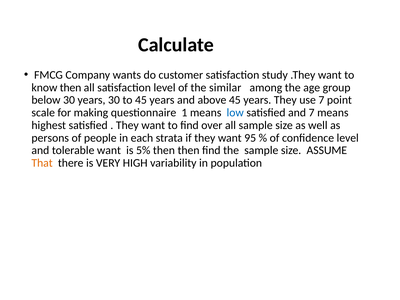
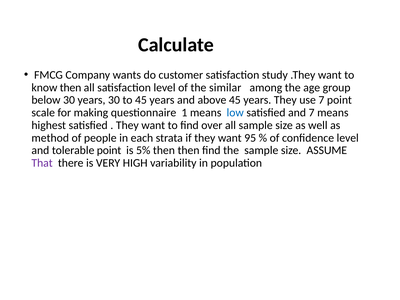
persons: persons -> method
tolerable want: want -> point
That colour: orange -> purple
